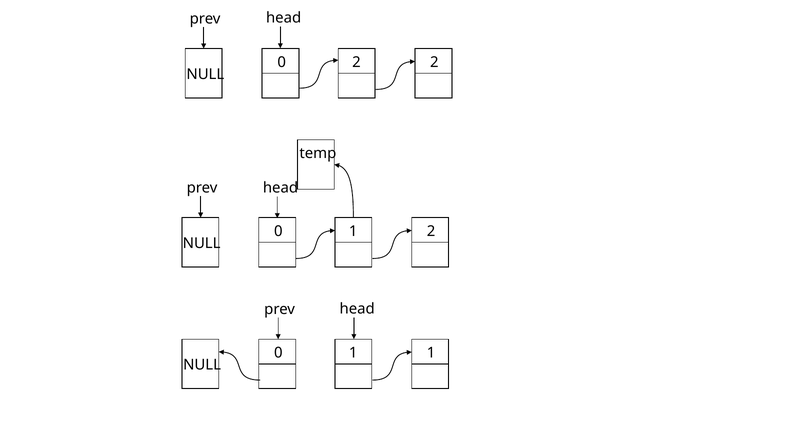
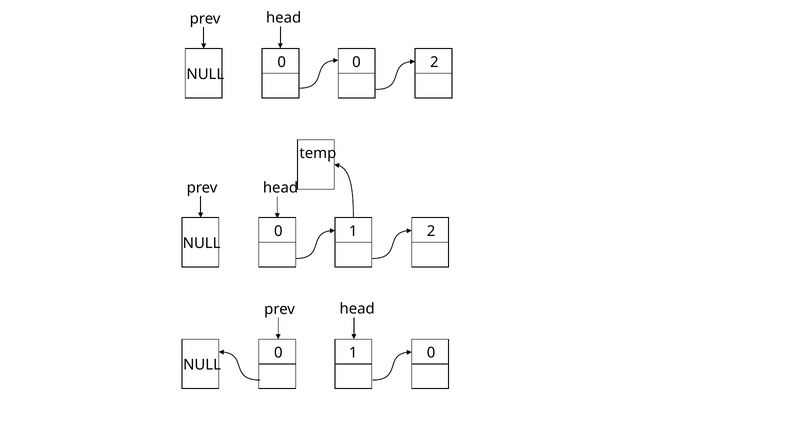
0 2: 2 -> 0
1 1: 1 -> 0
